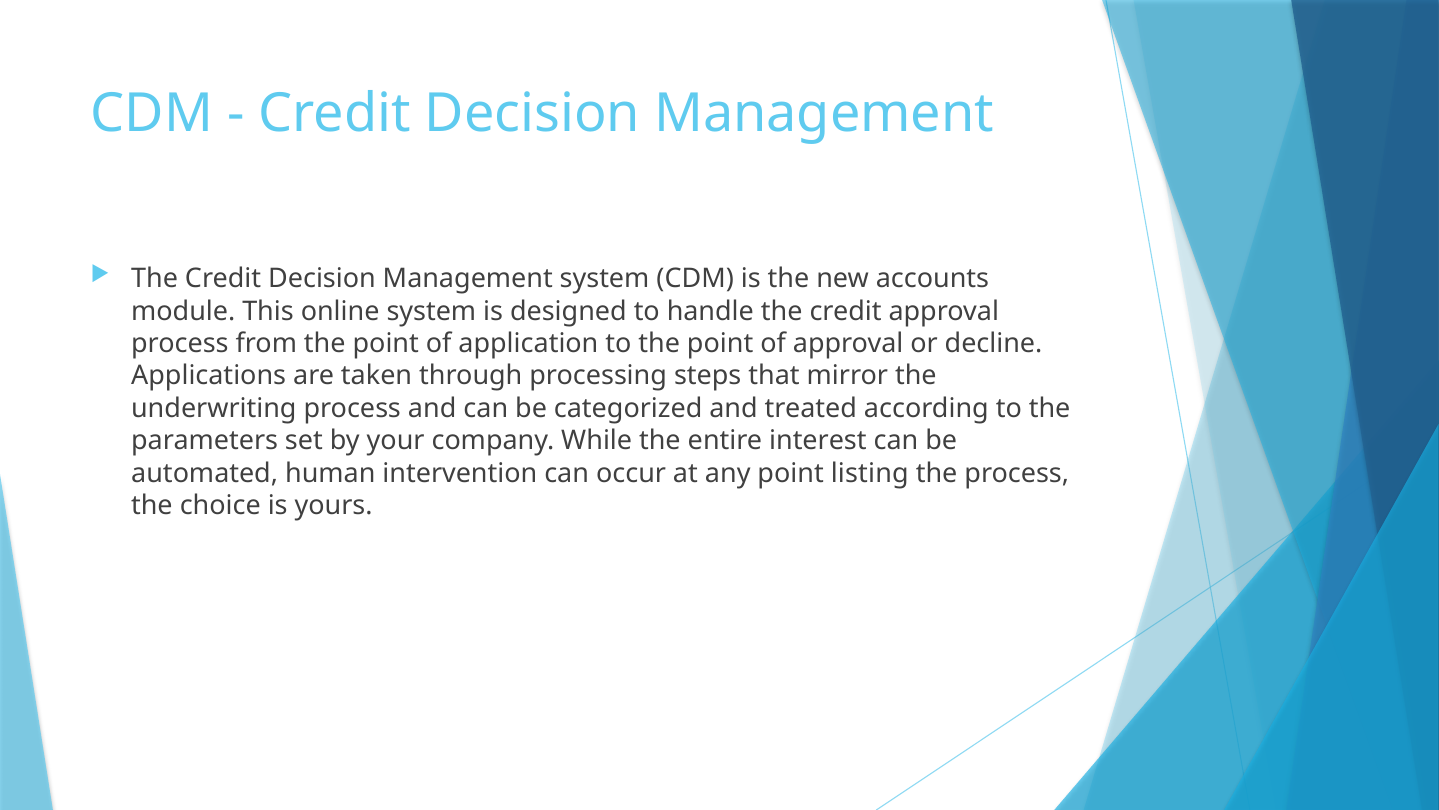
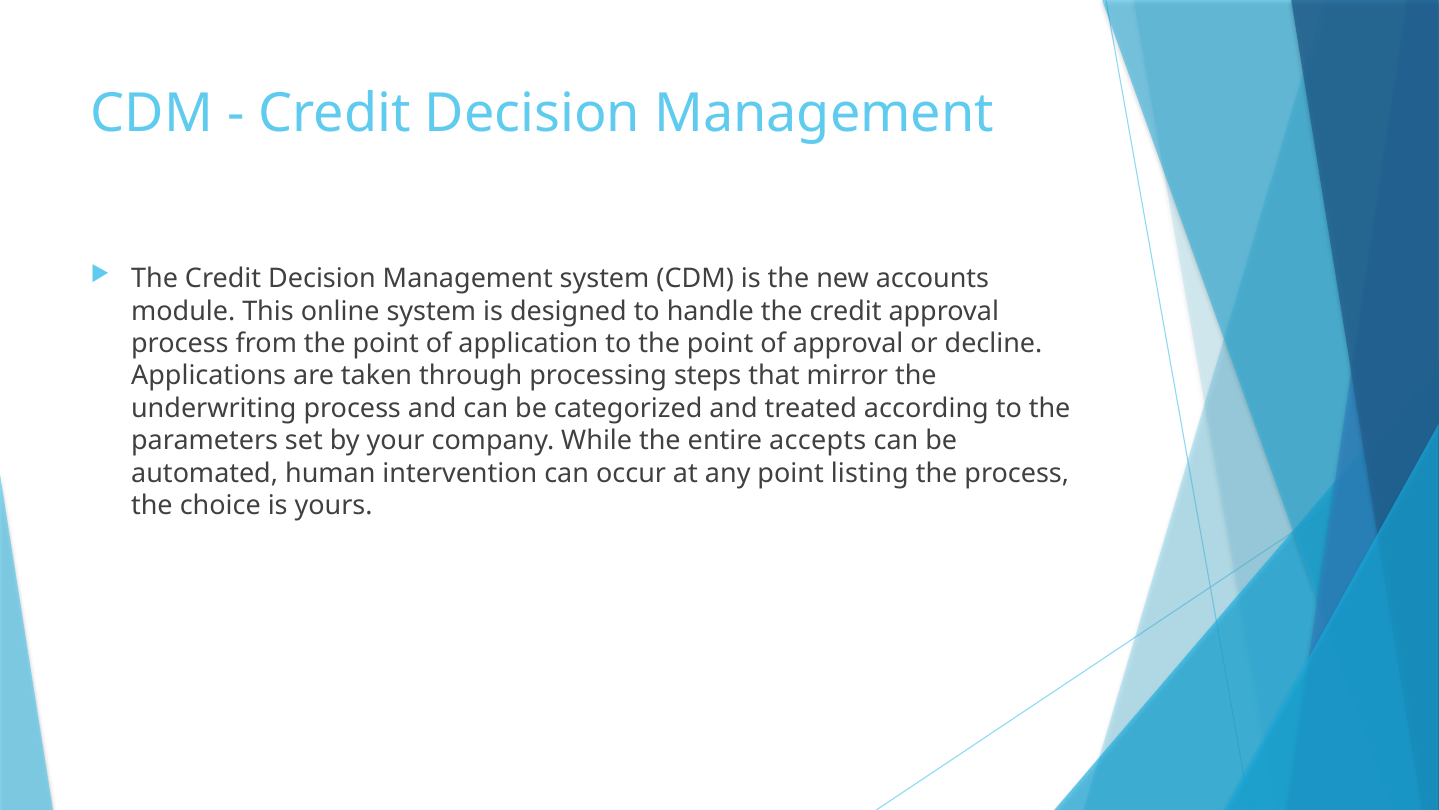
interest: interest -> accepts
